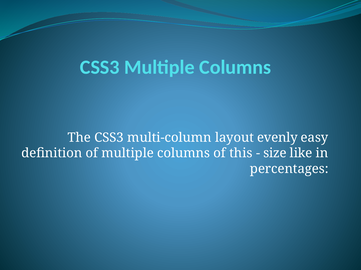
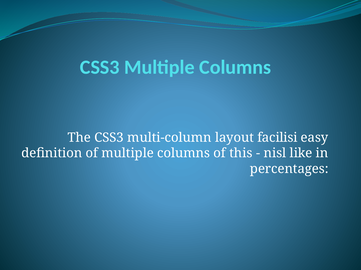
evenly: evenly -> facilisi
size: size -> nisl
